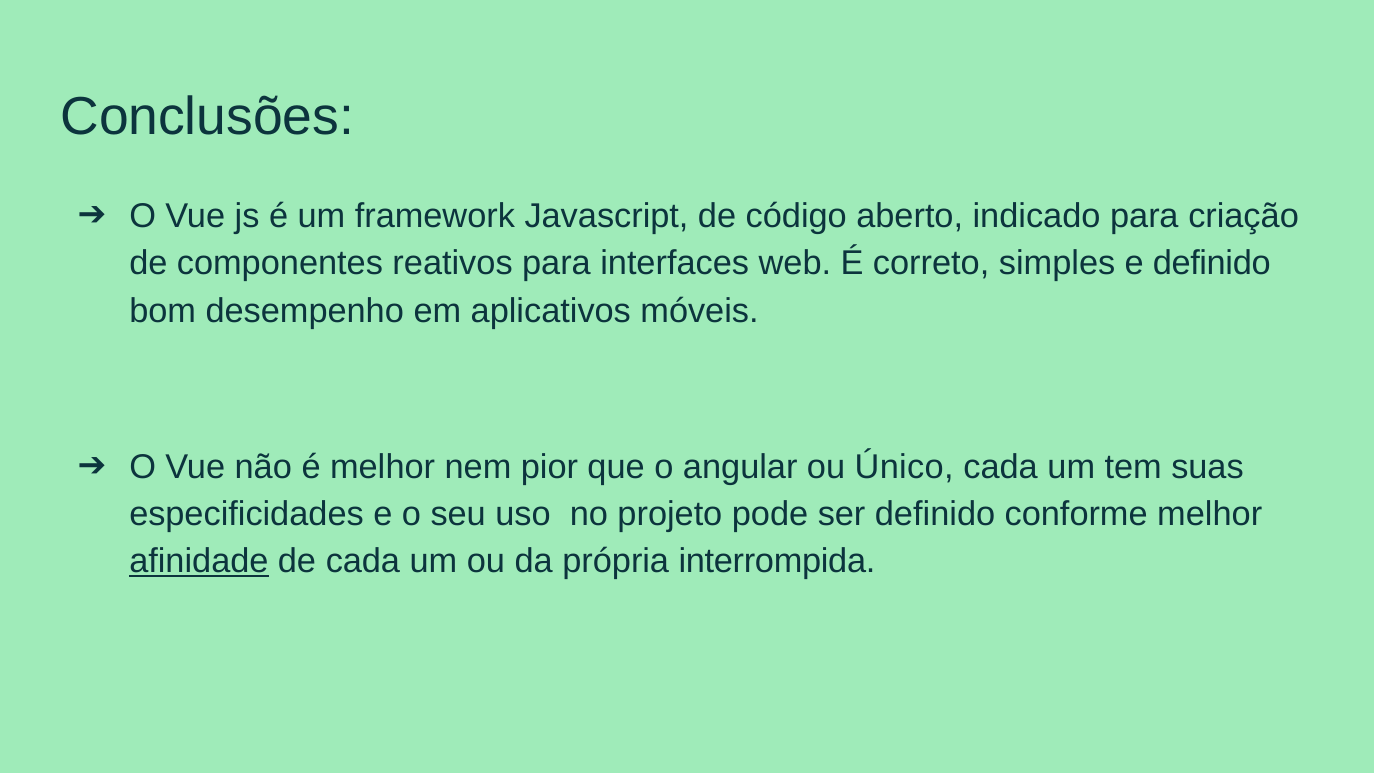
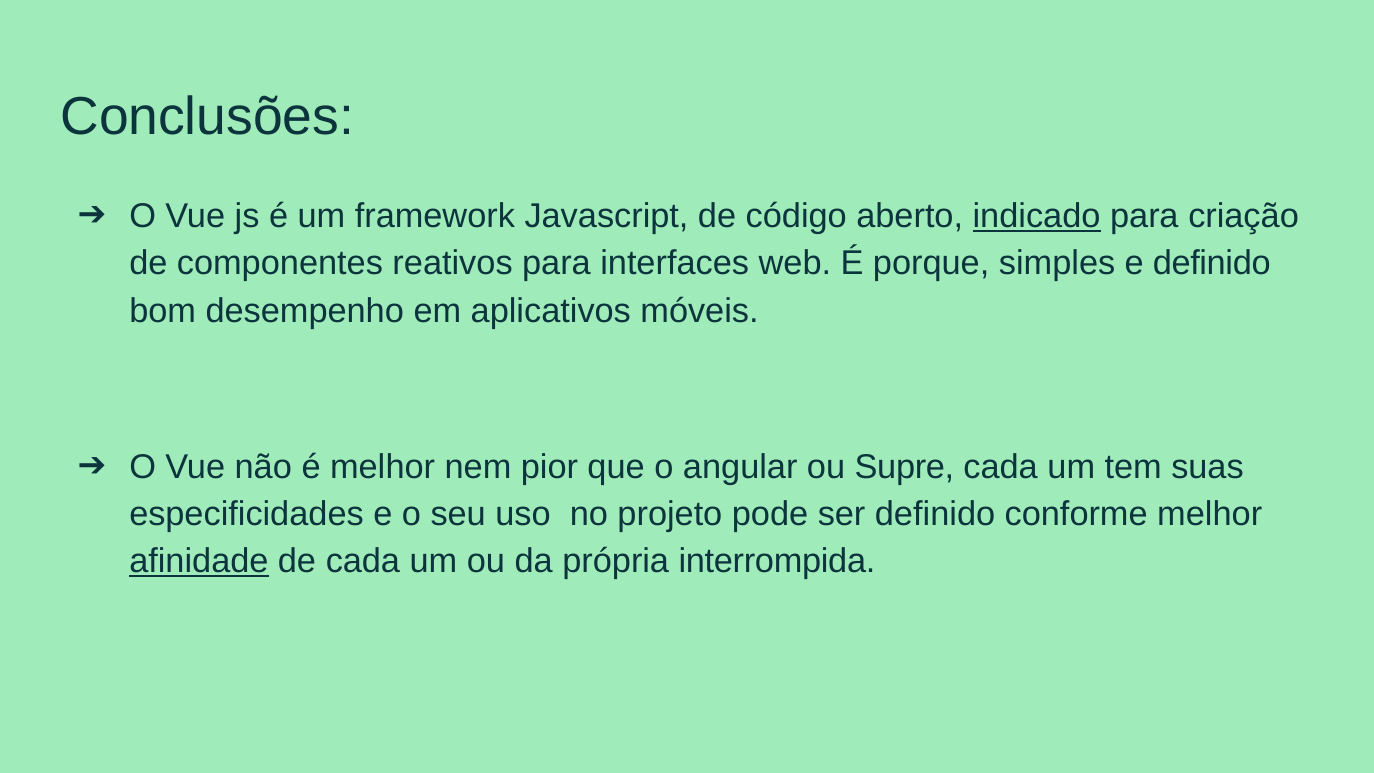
indicado underline: none -> present
correto: correto -> porque
Único: Único -> Supre
